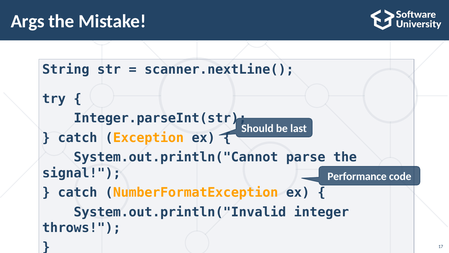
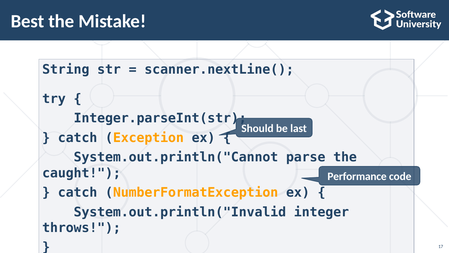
Args: Args -> Best
signal: signal -> caught
